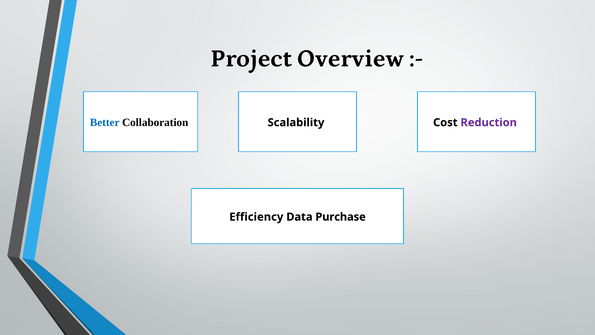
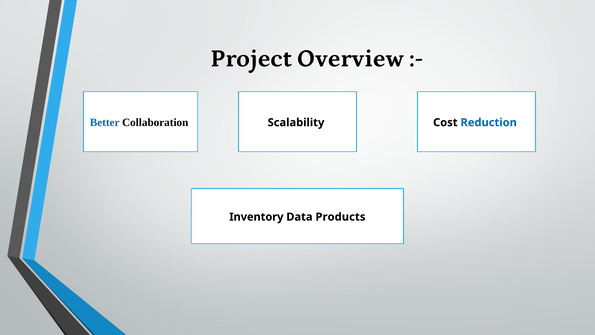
Reduction colour: purple -> blue
Efficiency: Efficiency -> Inventory
Purchase: Purchase -> Products
